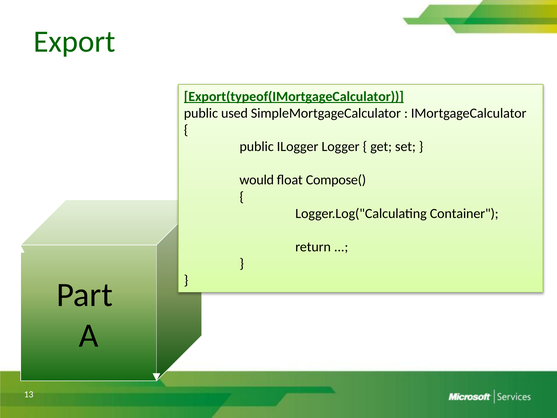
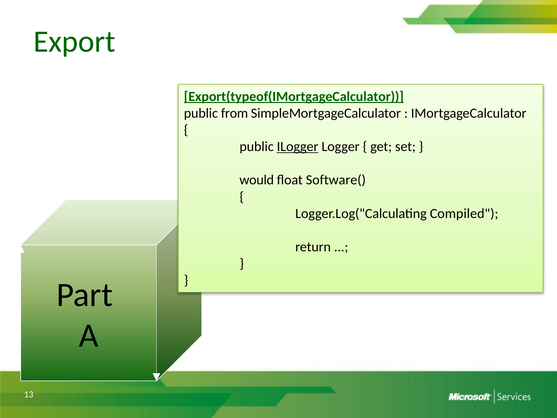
used: used -> from
ILogger underline: none -> present
Compose(: Compose( -> Software(
Container: Container -> Compiled
